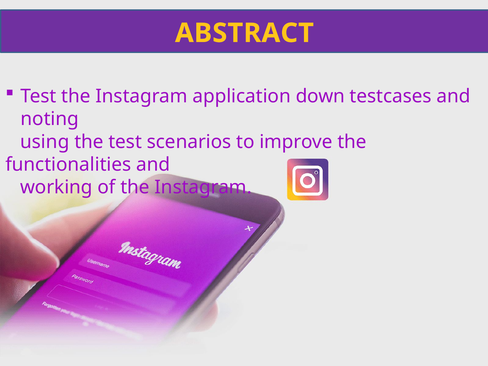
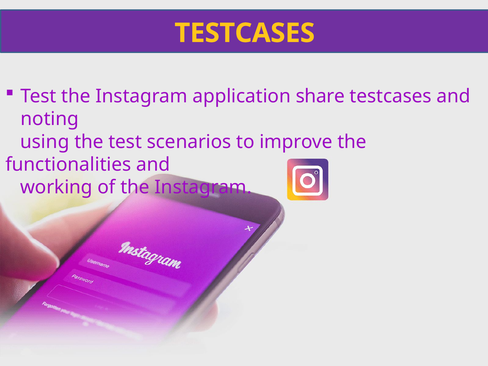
ABSTRACT at (244, 33): ABSTRACT -> TESTCASES
down: down -> share
